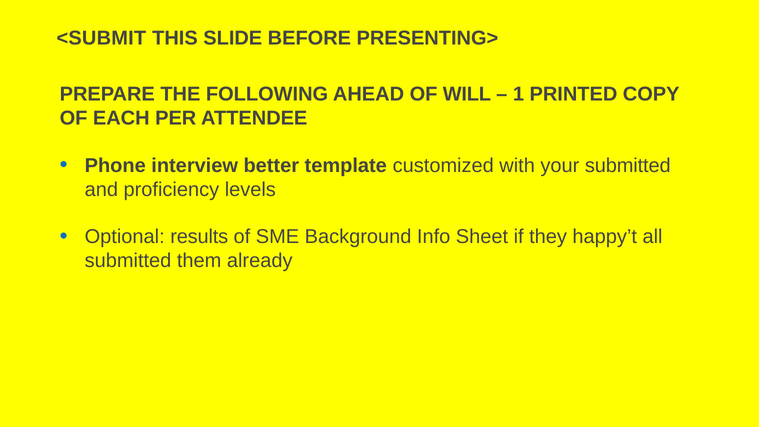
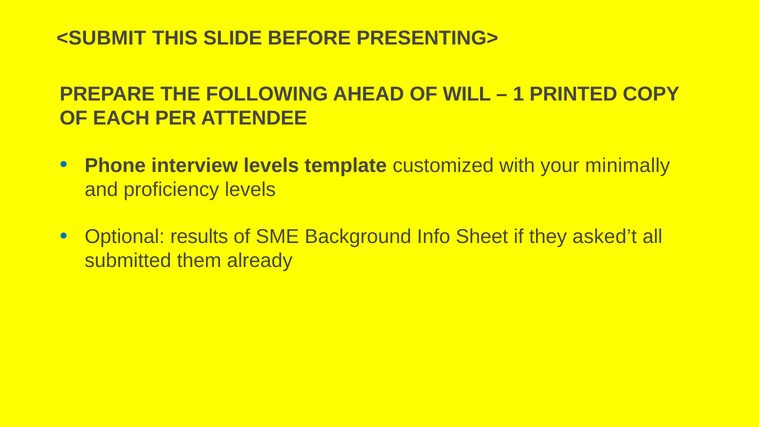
interview better: better -> levels
your submitted: submitted -> minimally
happy’t: happy’t -> asked’t
